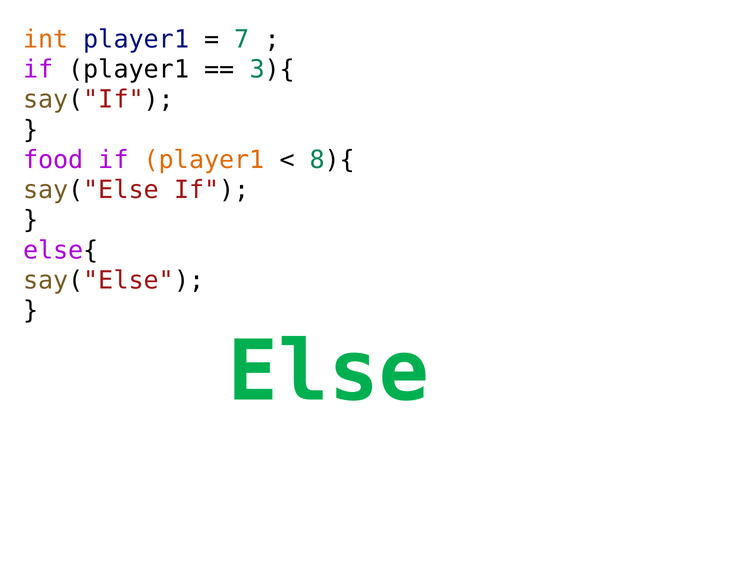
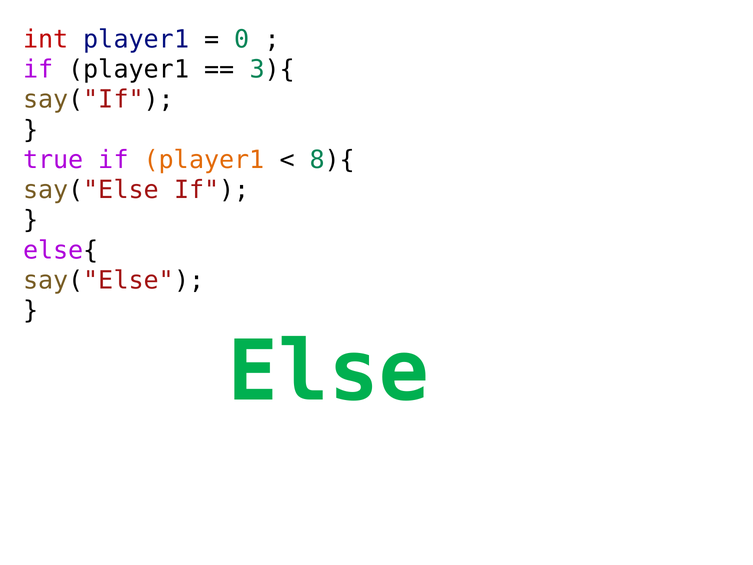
int colour: orange -> red
7: 7 -> 0
food: food -> true
